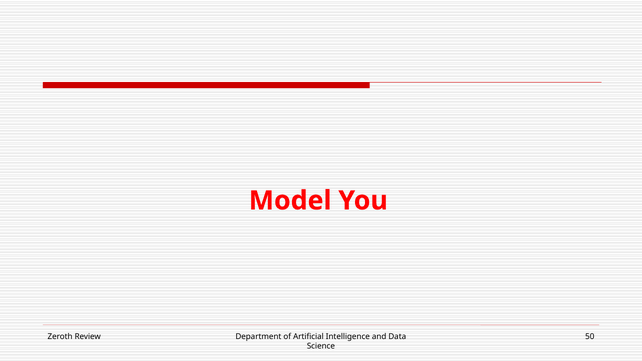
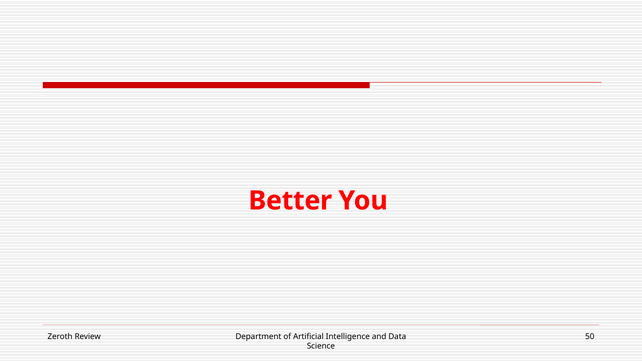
Model: Model -> Better
